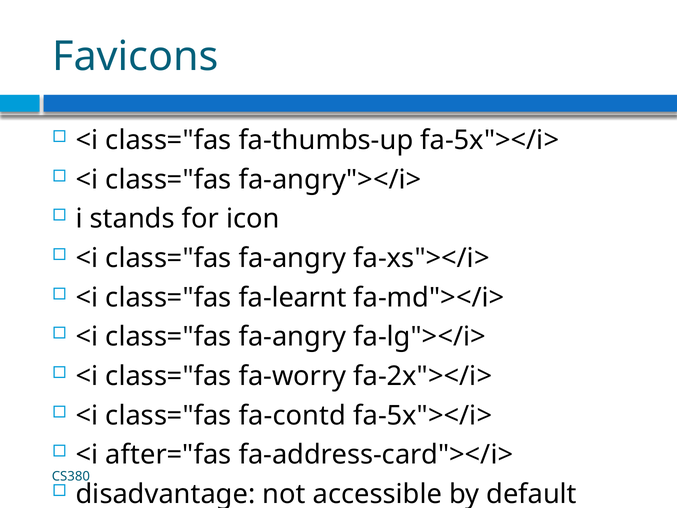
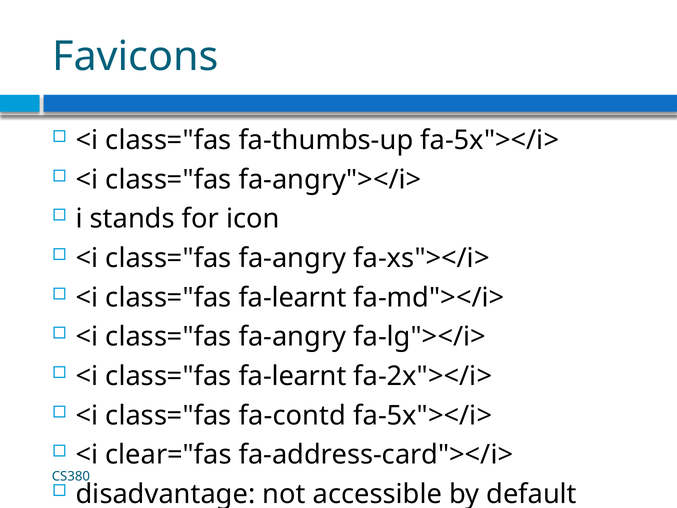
fa-worry at (293, 376): fa-worry -> fa-learnt
after="fas: after="fas -> clear="fas
